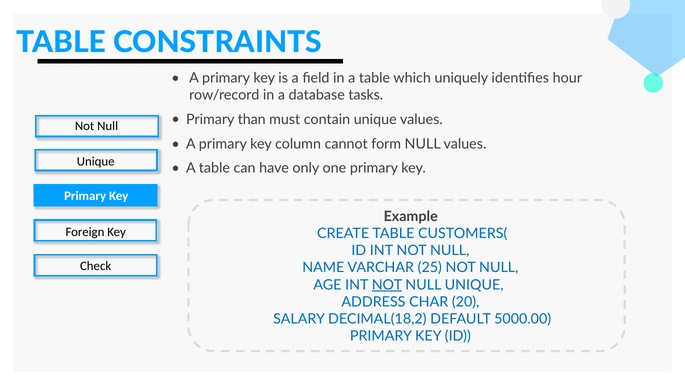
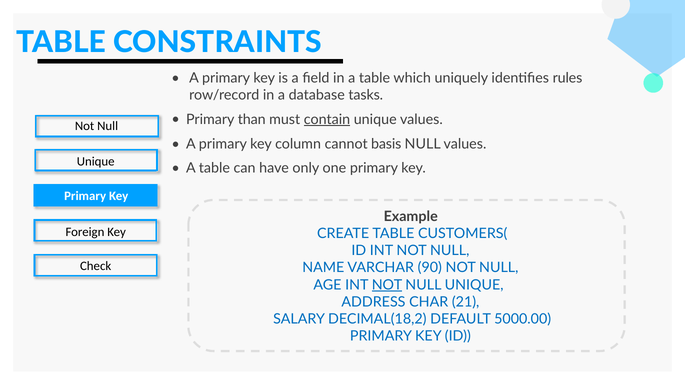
hour: hour -> rules
contain underline: none -> present
form: form -> basis
25: 25 -> 90
20: 20 -> 21
